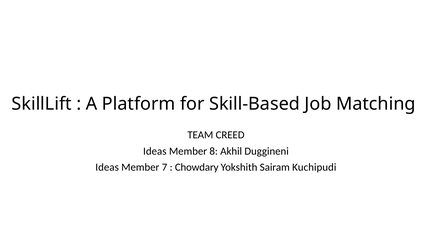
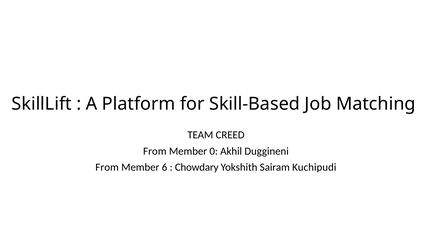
Ideas at (155, 151): Ideas -> From
8: 8 -> 0
Ideas at (107, 167): Ideas -> From
7: 7 -> 6
